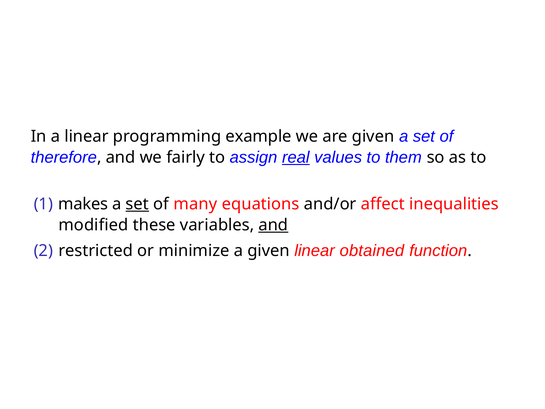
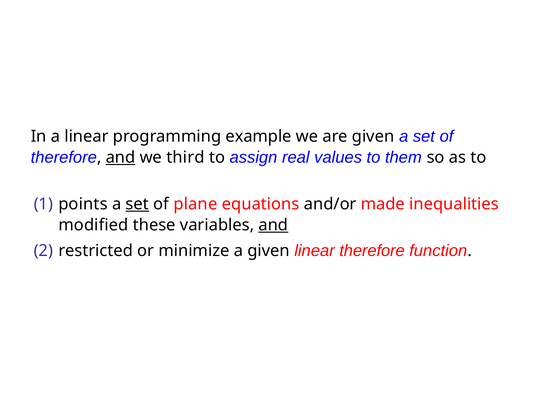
and at (121, 158) underline: none -> present
fairly: fairly -> third
real underline: present -> none
makes: makes -> points
many: many -> plane
affect: affect -> made
linear obtained: obtained -> therefore
